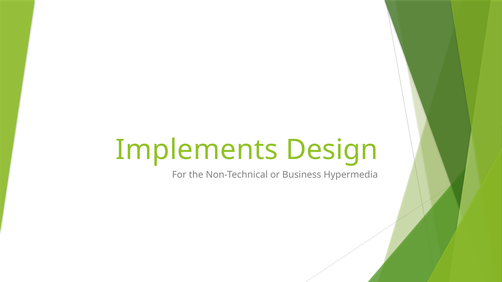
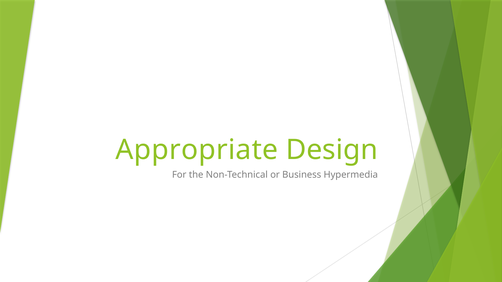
Implements: Implements -> Appropriate
